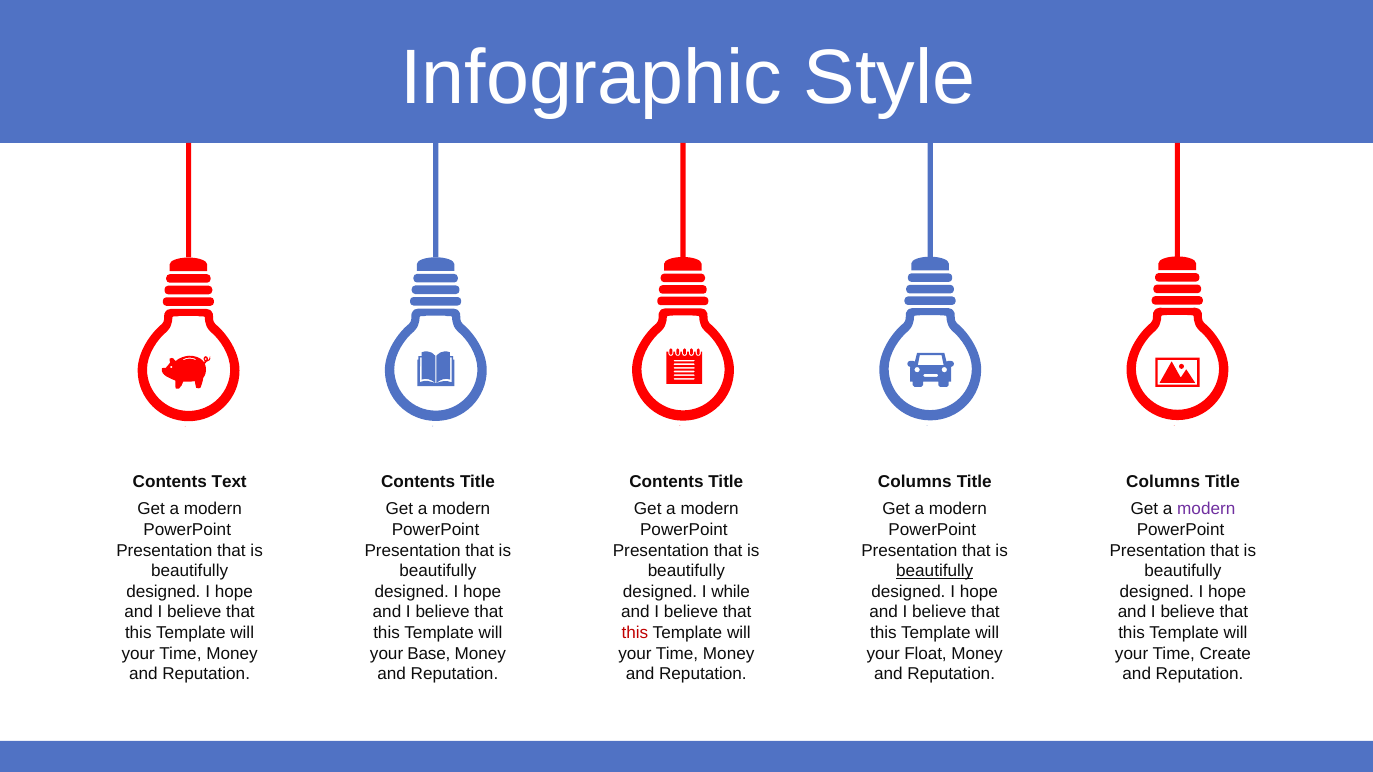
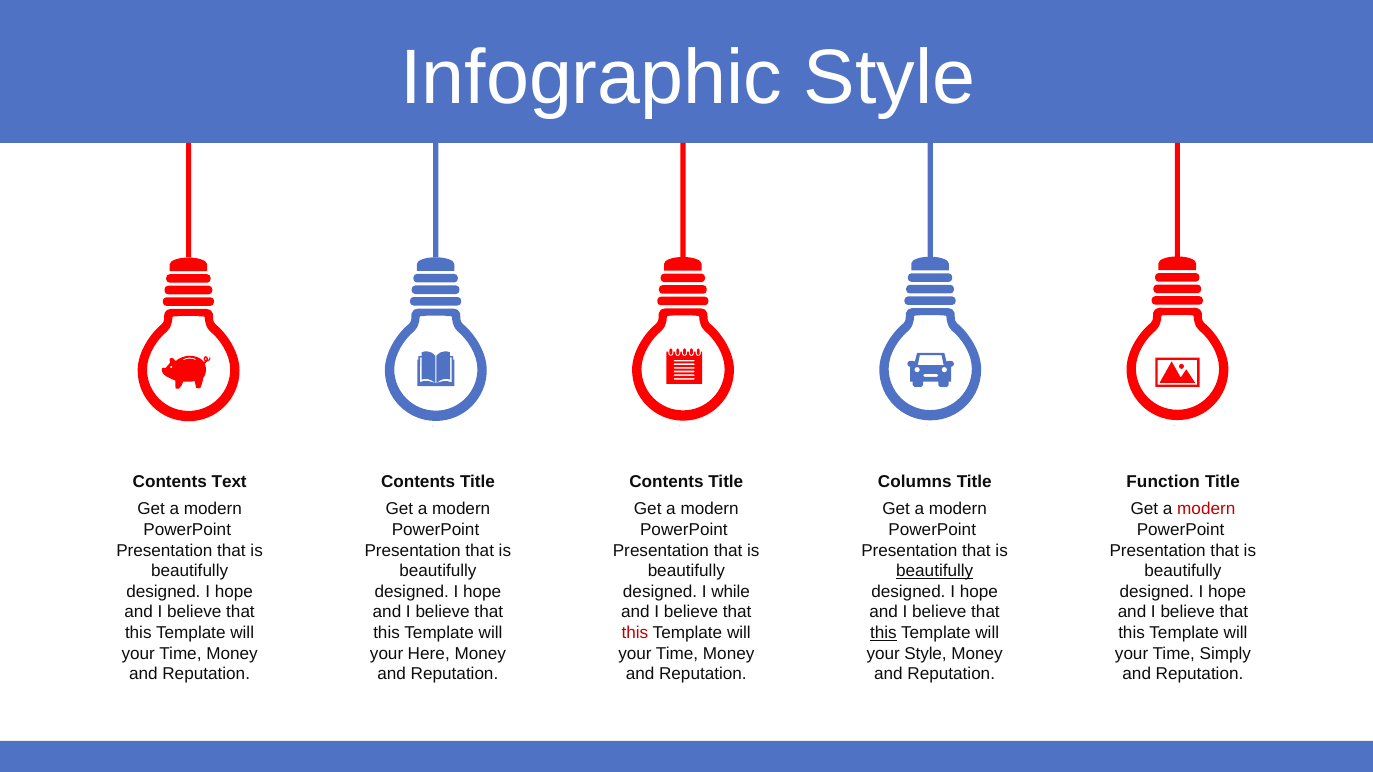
Columns at (1163, 482): Columns -> Function
modern at (1206, 509) colour: purple -> red
this at (883, 633) underline: none -> present
Base: Base -> Here
your Float: Float -> Style
Create: Create -> Simply
